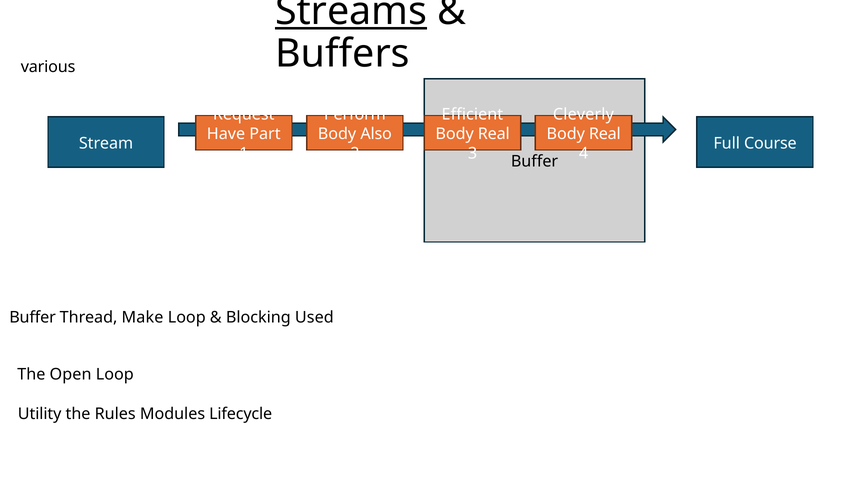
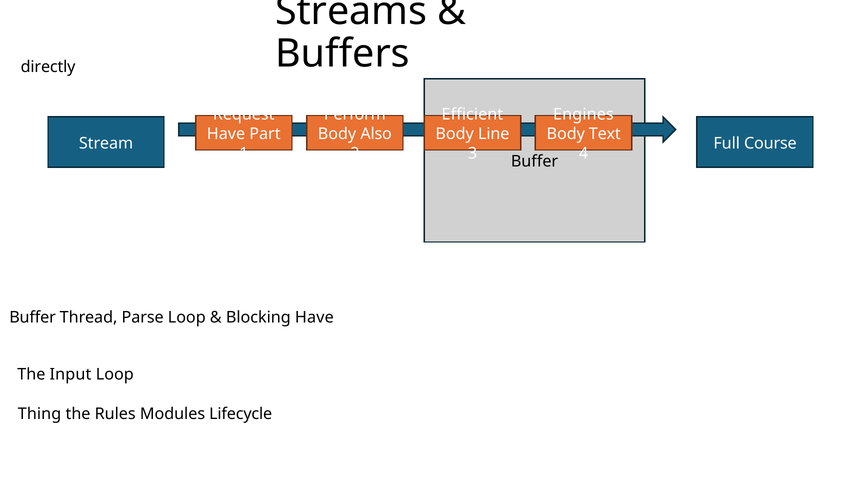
Streams underline: present -> none
various: various -> directly
Cleverly: Cleverly -> Engines
Real at (494, 134): Real -> Line
Real at (605, 134): Real -> Text
Make: Make -> Parse
Blocking Used: Used -> Have
Open: Open -> Input
Utility: Utility -> Thing
